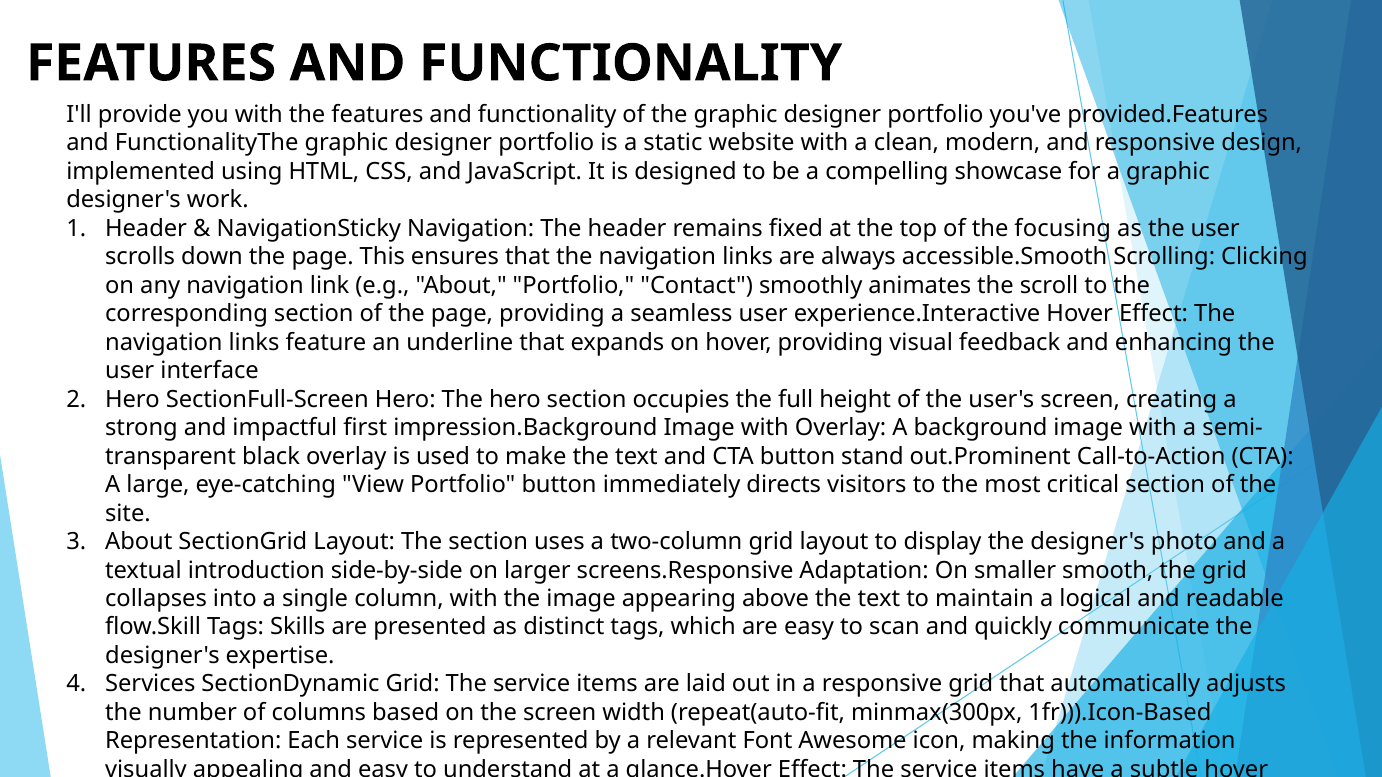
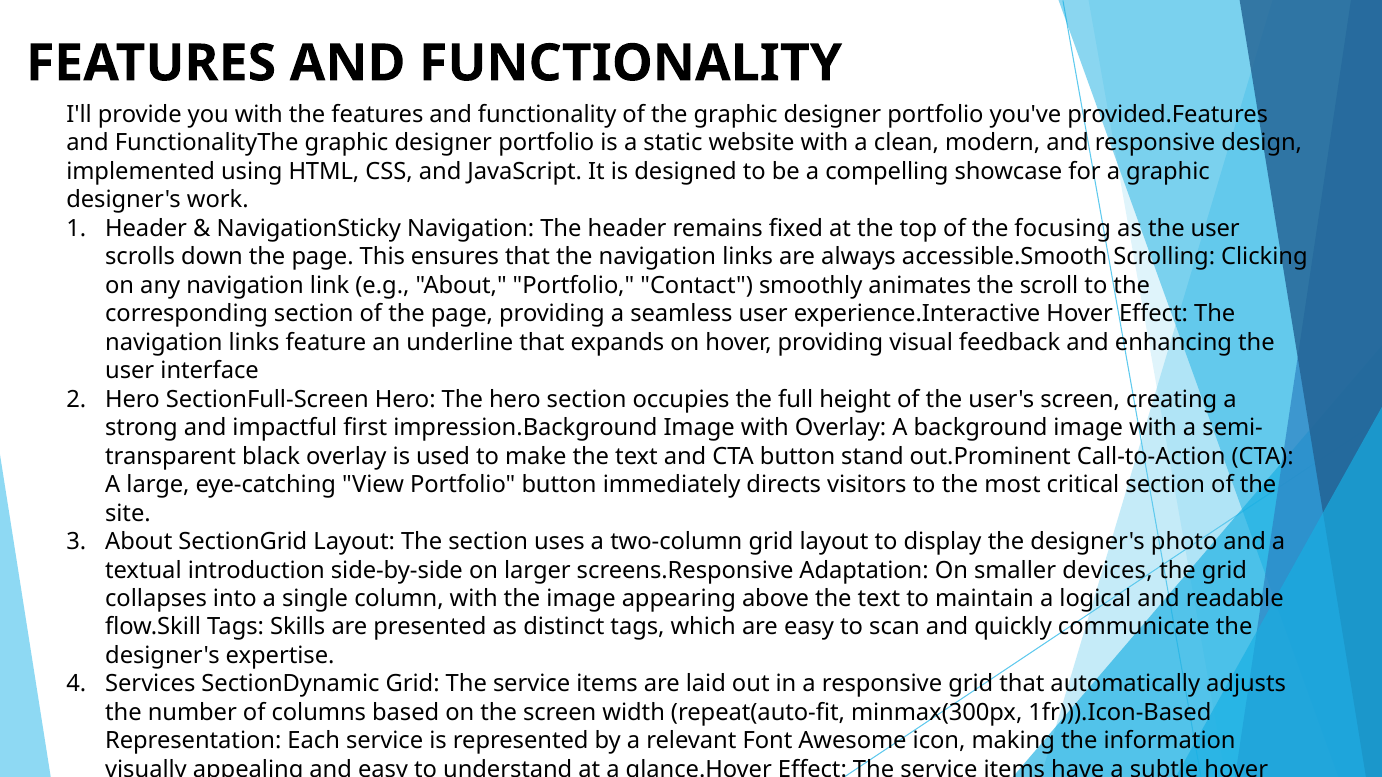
smooth: smooth -> devices
